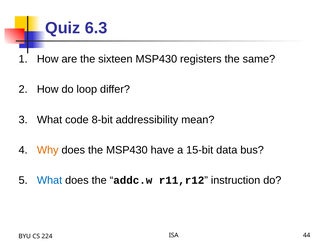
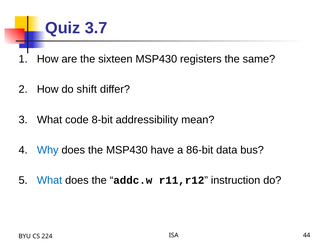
6.3: 6.3 -> 3.7
loop: loop -> shift
Why colour: orange -> blue
15-bit: 15-bit -> 86-bit
